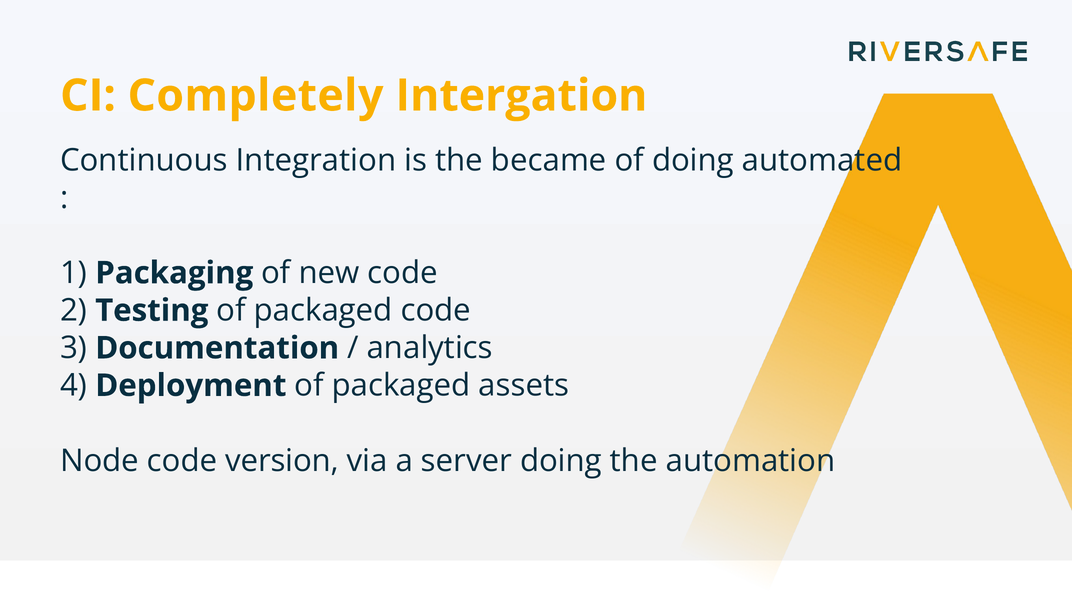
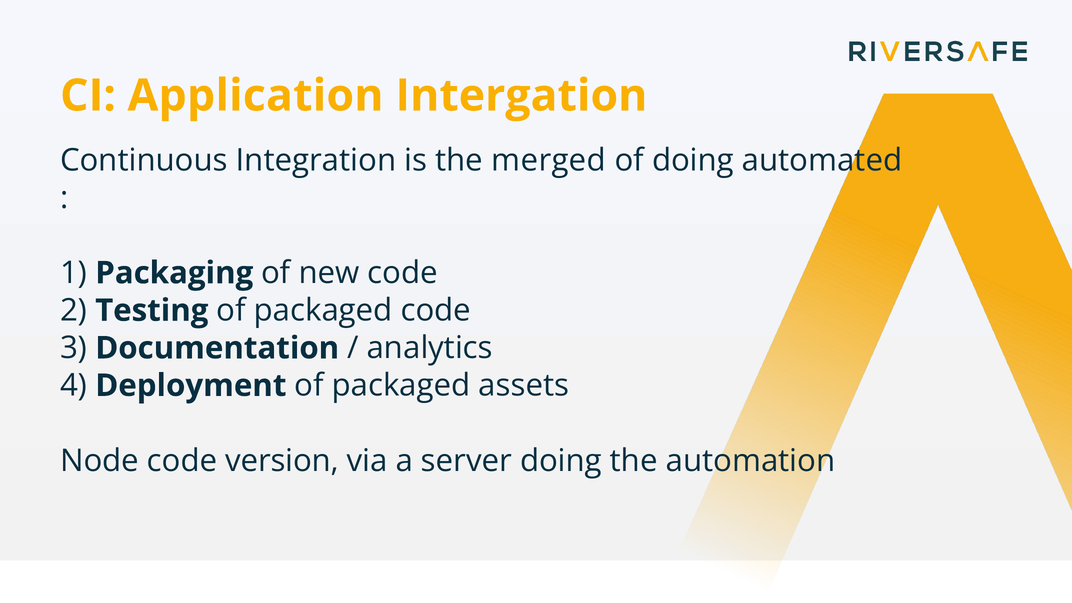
Completely: Completely -> Application
became: became -> merged
